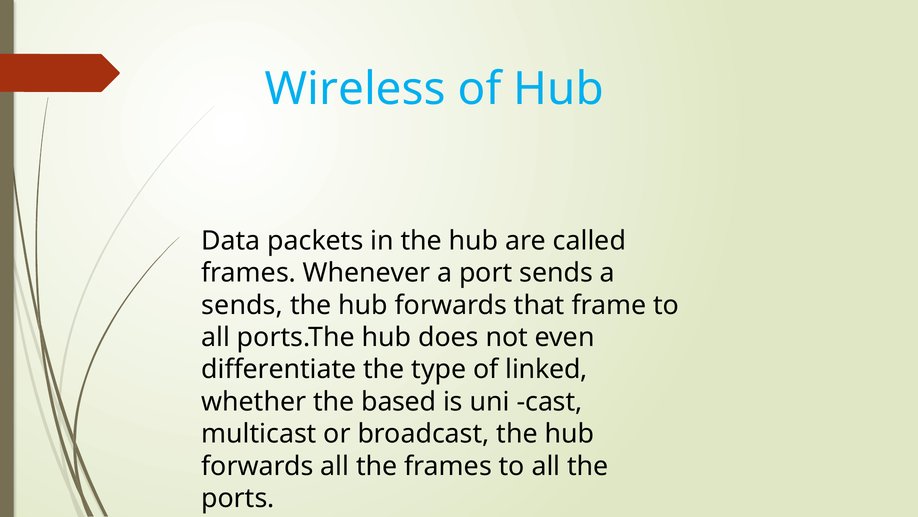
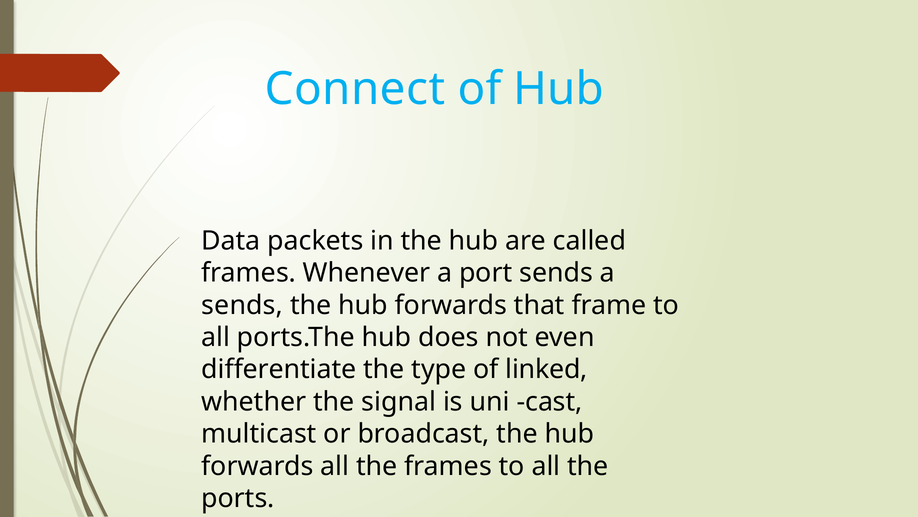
Wireless: Wireless -> Connect
based: based -> signal
